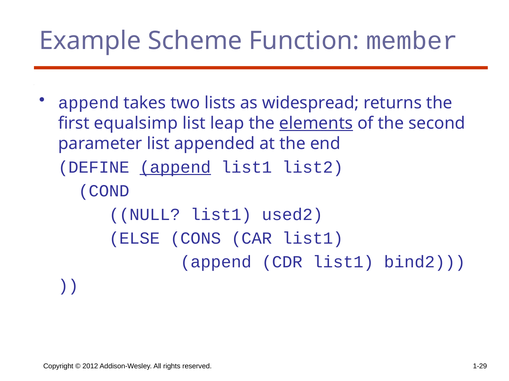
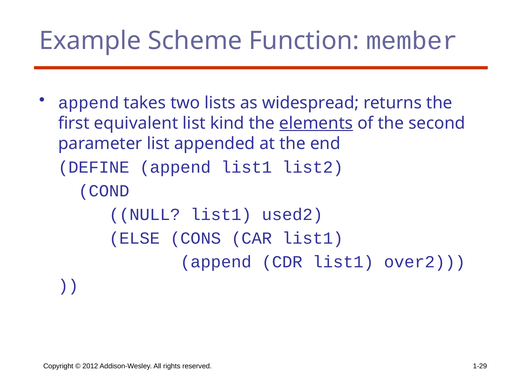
equalsimp: equalsimp -> equivalent
leap: leap -> kind
append at (175, 167) underline: present -> none
bind2: bind2 -> over2
